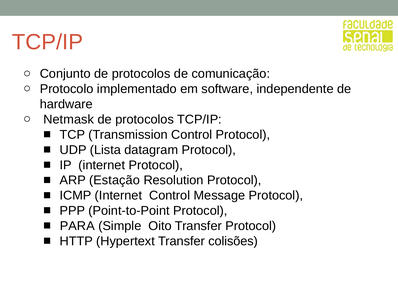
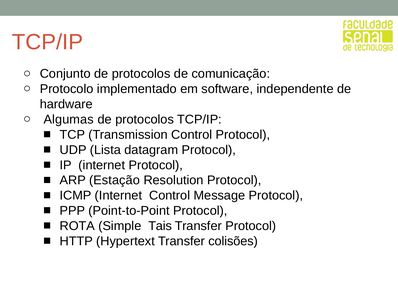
Netmask: Netmask -> Algumas
PARA: PARA -> ROTA
Oito: Oito -> Tais
